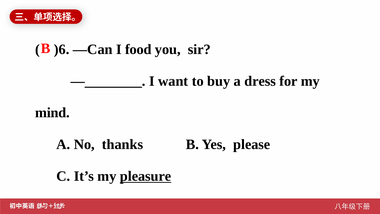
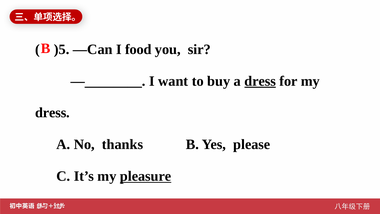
)6: )6 -> )5
dress at (260, 81) underline: none -> present
mind at (52, 113): mind -> dress
